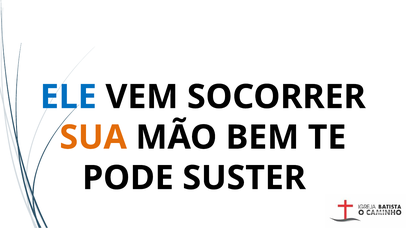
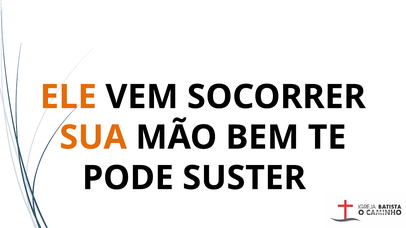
ELE colour: blue -> orange
